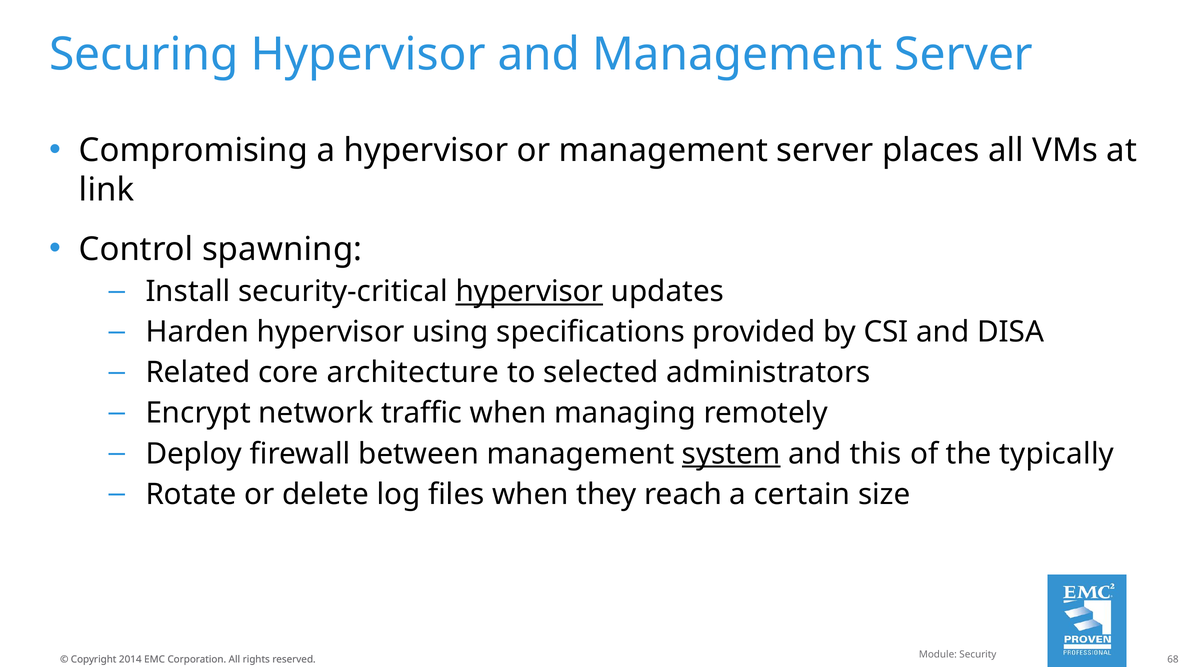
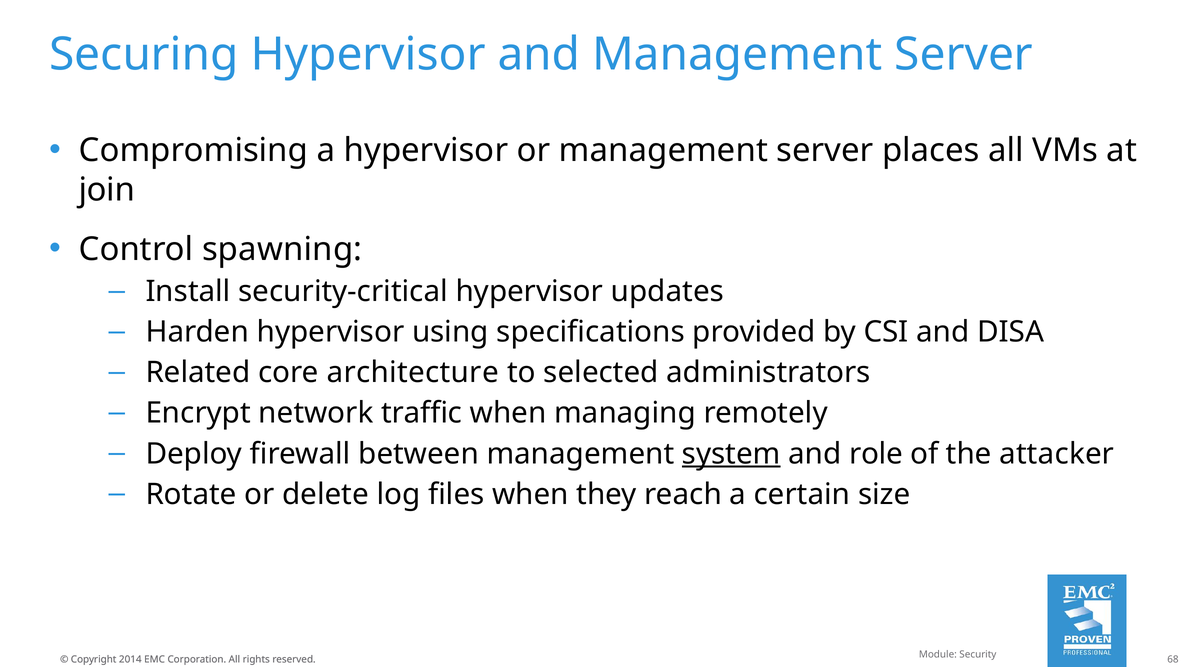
link: link -> join
hypervisor at (529, 292) underline: present -> none
this: this -> role
typically: typically -> attacker
